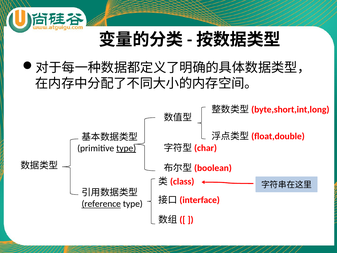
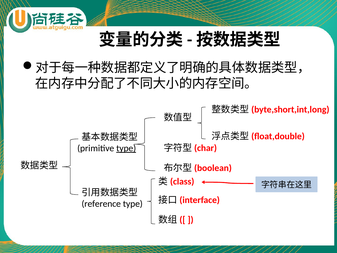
reference underline: present -> none
